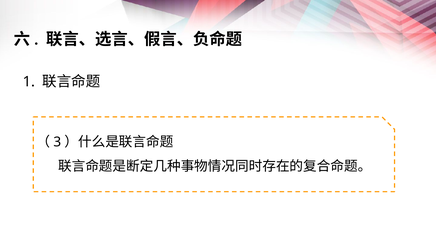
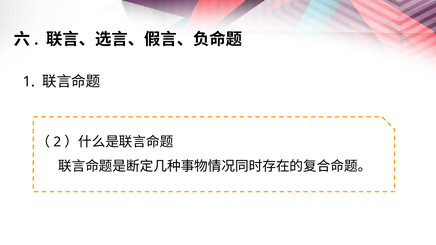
3: 3 -> 2
